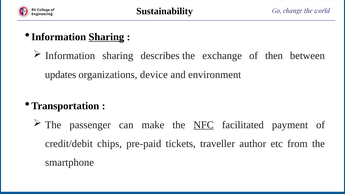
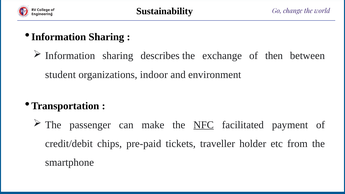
Sharing at (106, 37) underline: present -> none
updates: updates -> student
device: device -> indoor
author: author -> holder
